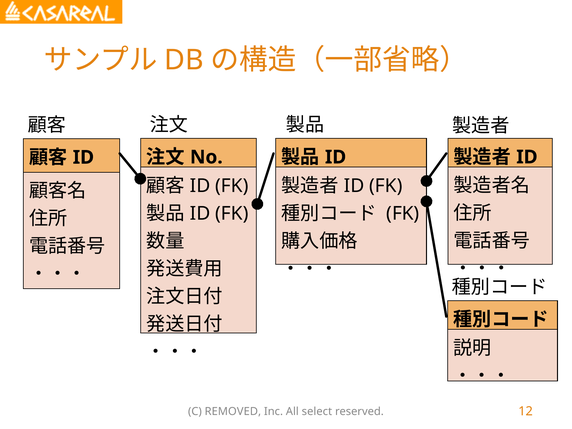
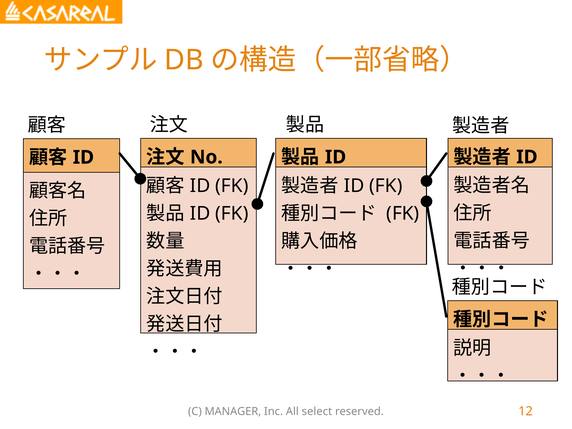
REMOVED: REMOVED -> MANAGER
